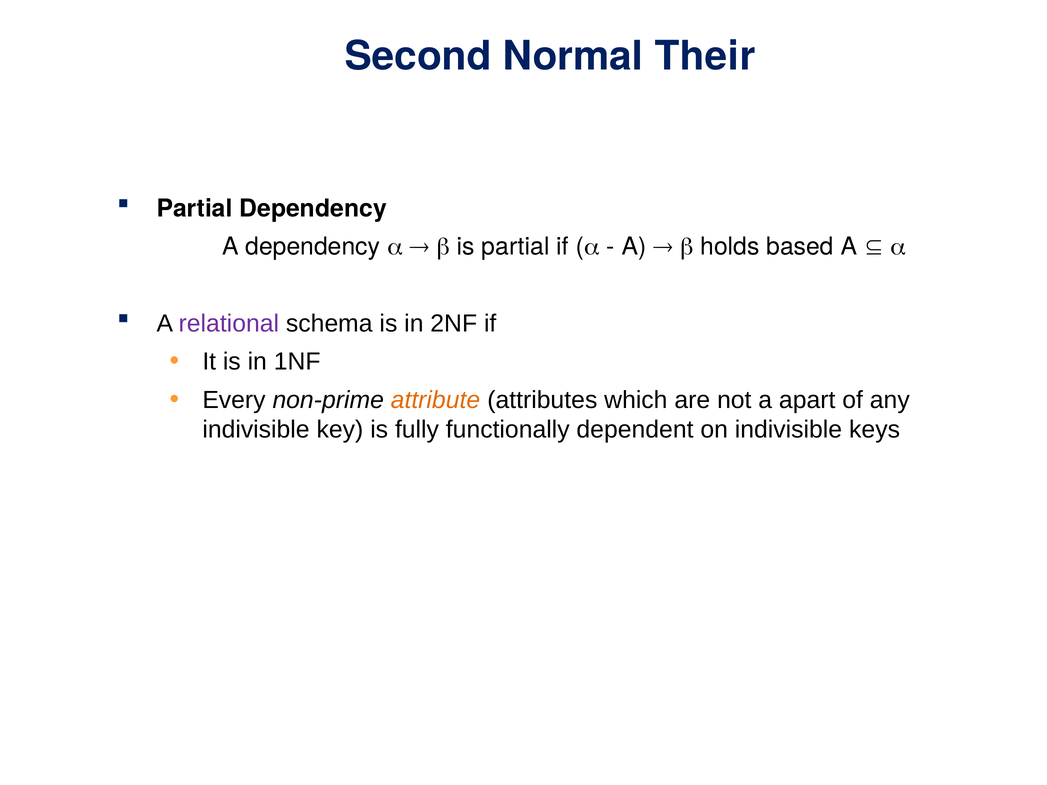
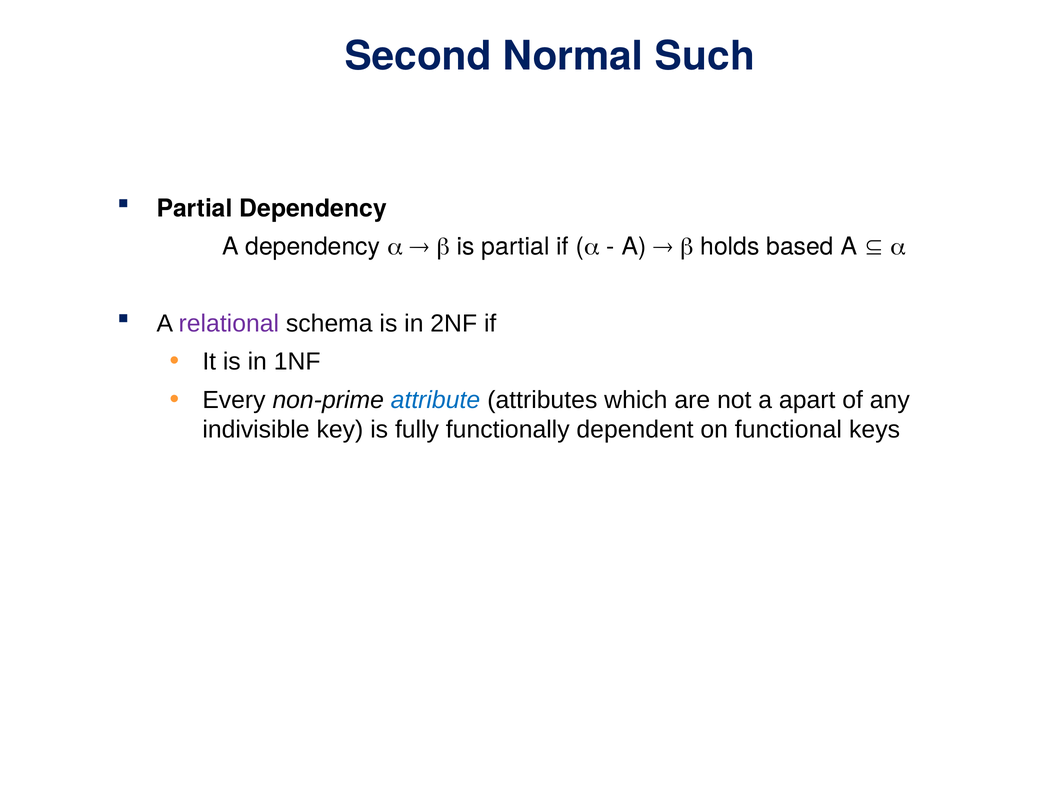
Their: Their -> Such
attribute colour: orange -> blue
on indivisible: indivisible -> functional
